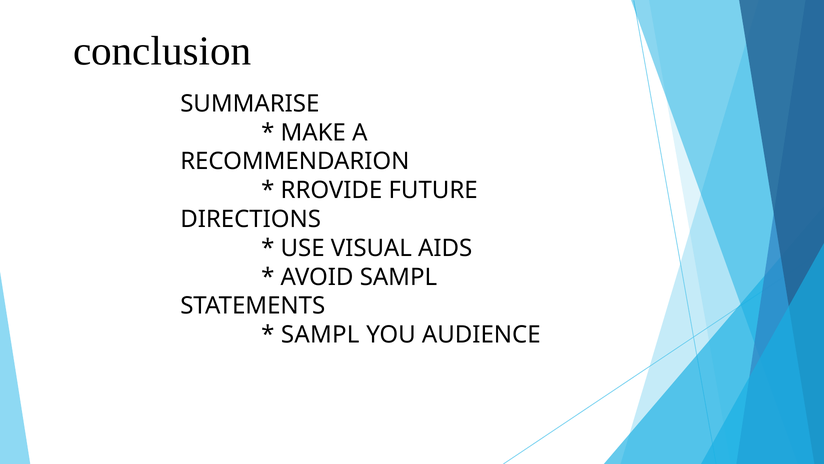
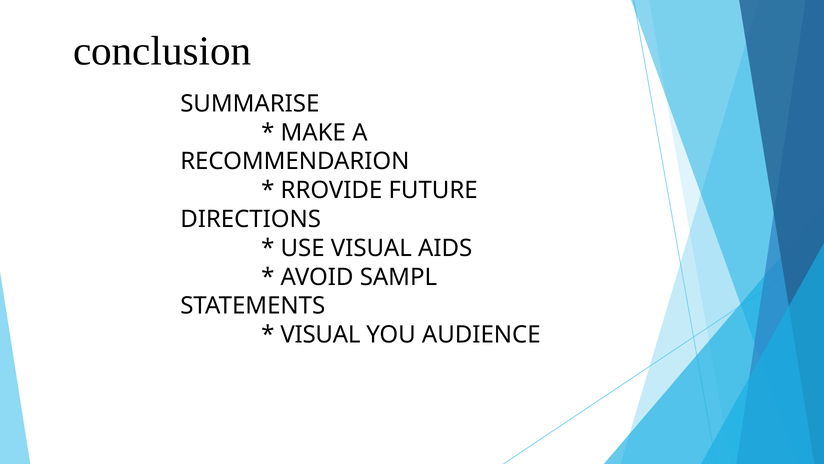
SAMPL at (320, 334): SAMPL -> VISUAL
